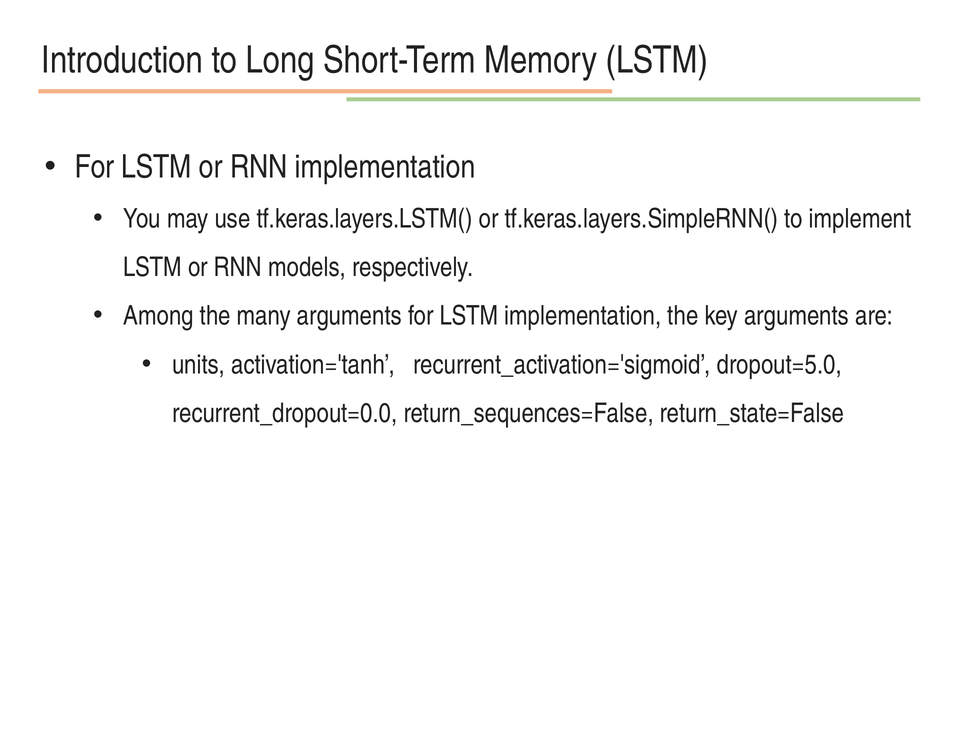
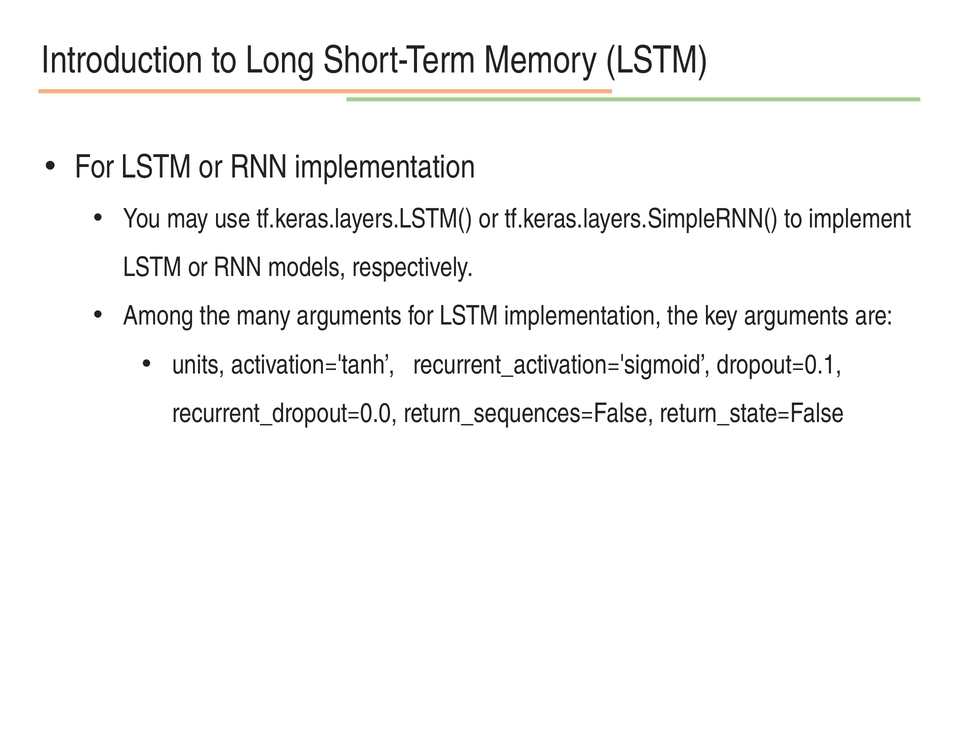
dropout=5.0: dropout=5.0 -> dropout=0.1
